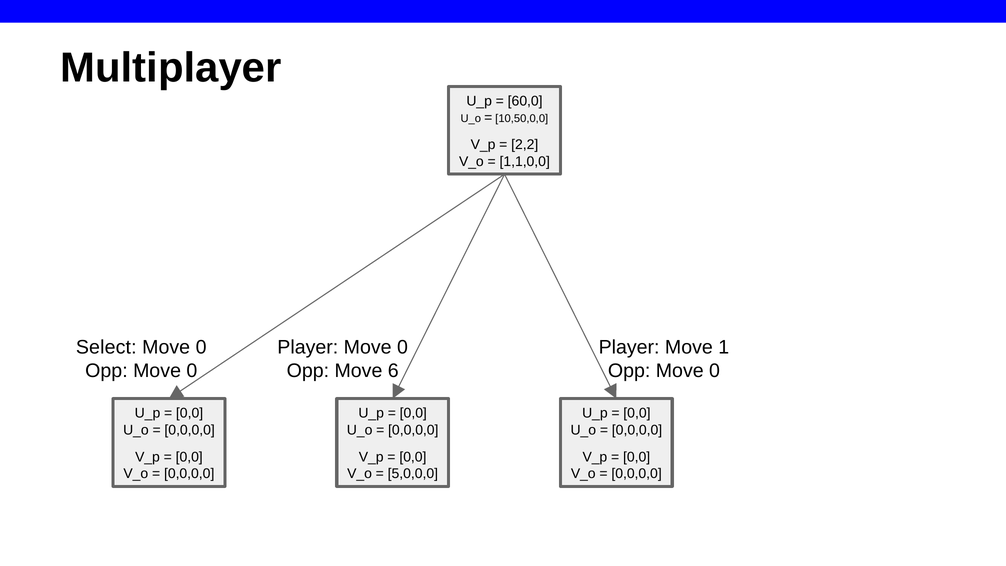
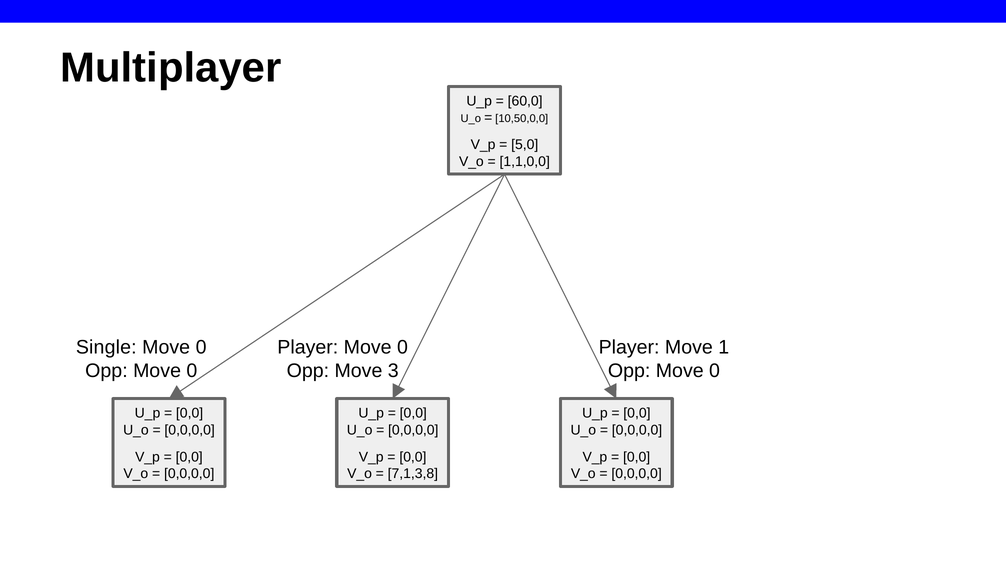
2,2: 2,2 -> 5,0
Select: Select -> Single
6: 6 -> 3
5,0,0,0: 5,0,0,0 -> 7,1,3,8
